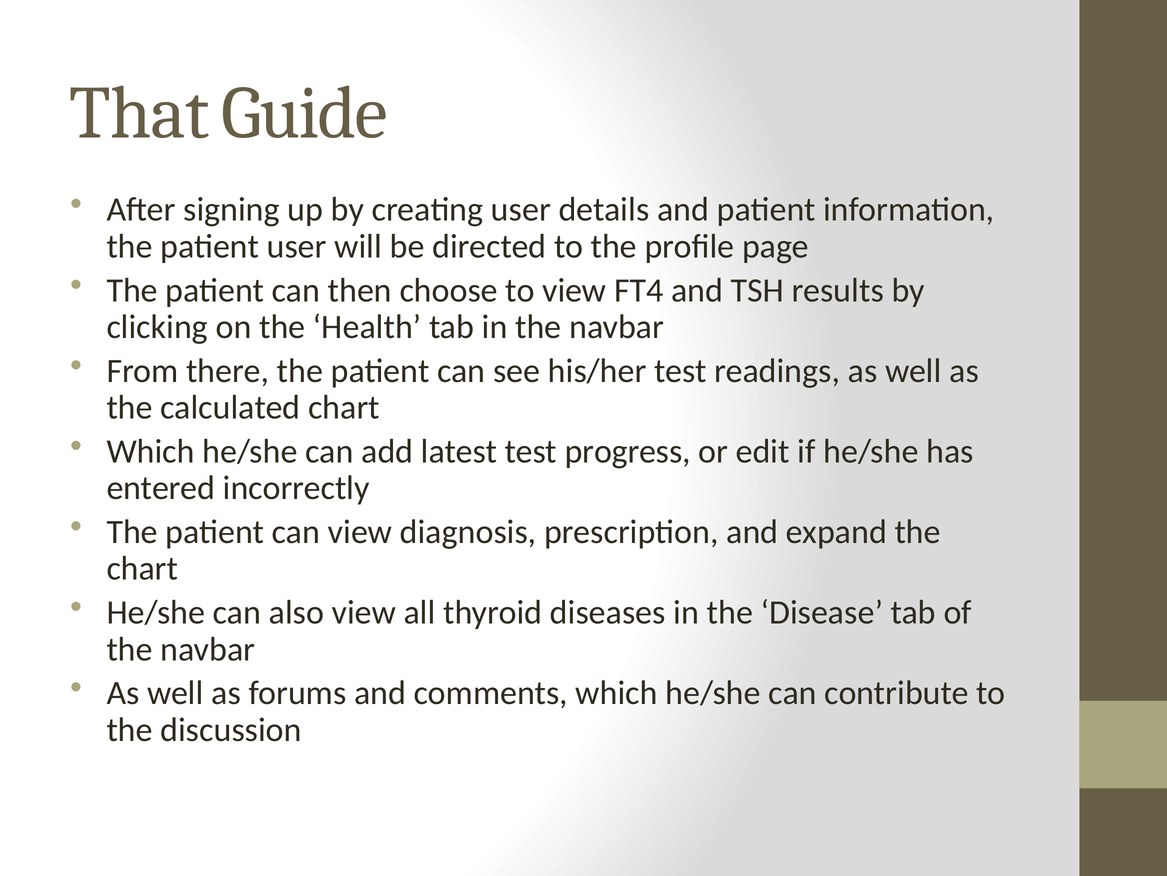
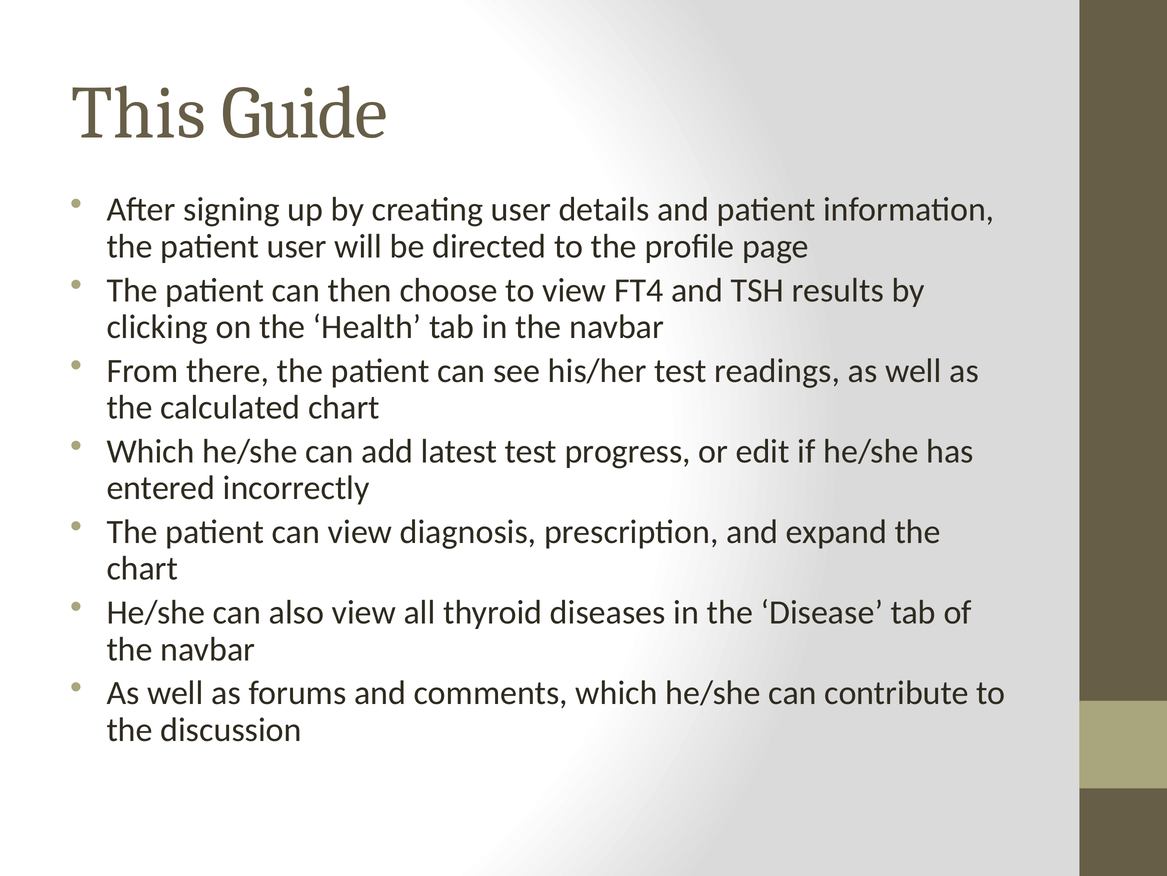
That: That -> This
